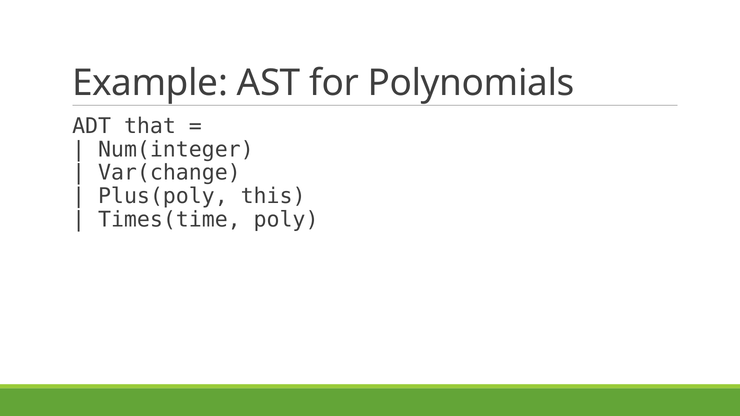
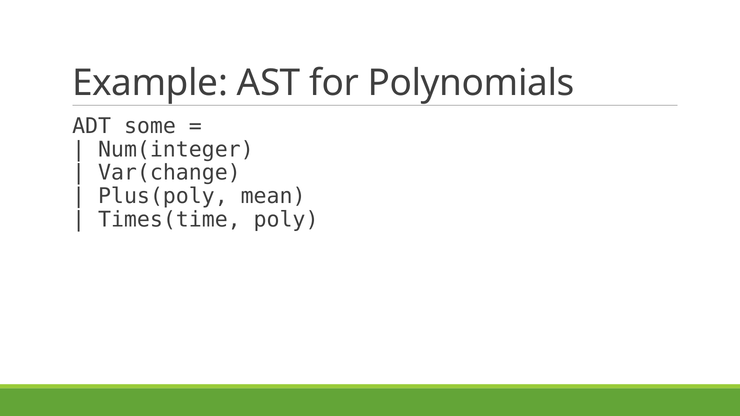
that: that -> some
this: this -> mean
